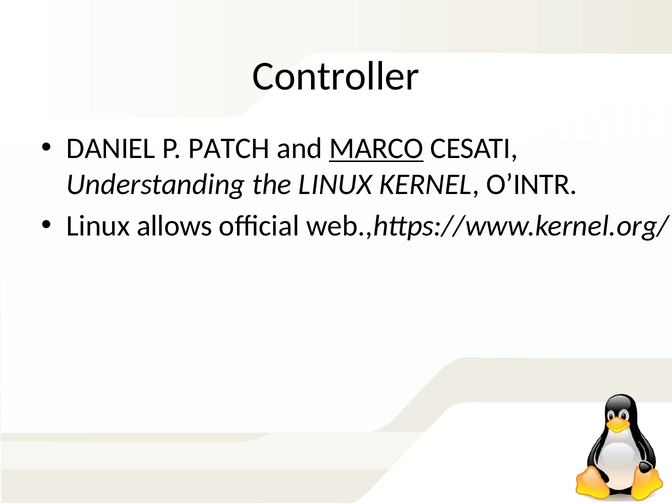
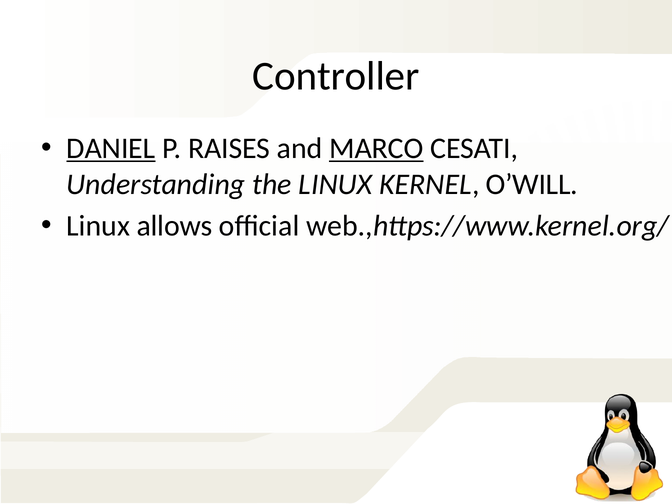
DANIEL underline: none -> present
PATCH: PATCH -> RAISES
O’INTR: O’INTR -> O’WILL
